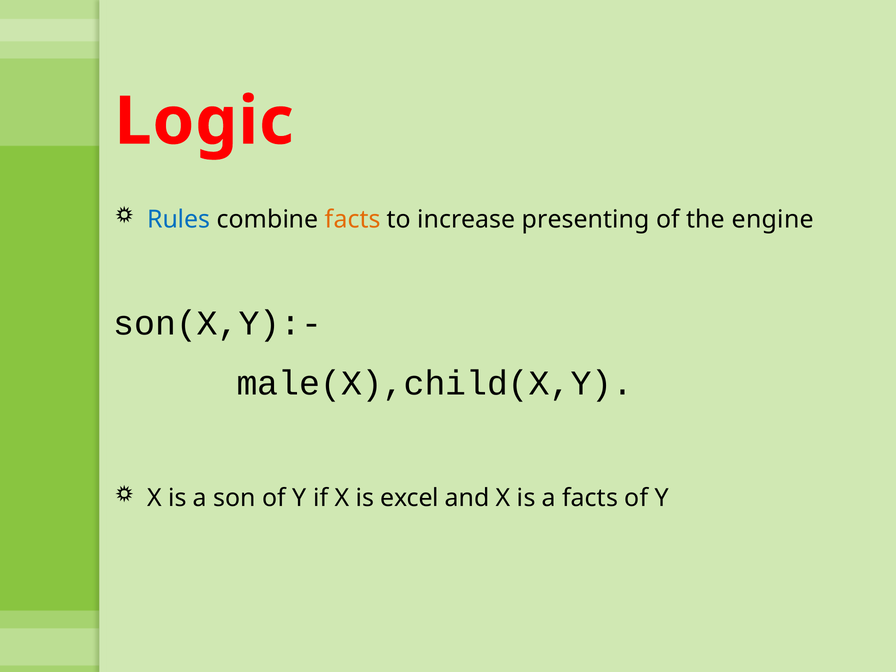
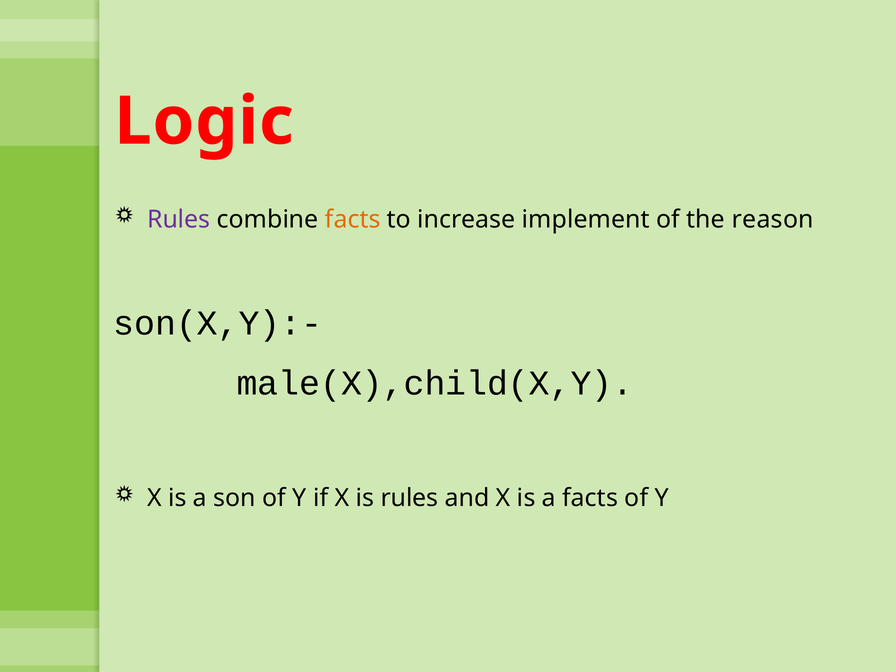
Rules at (179, 219) colour: blue -> purple
presenting: presenting -> implement
engine: engine -> reason
is excel: excel -> rules
